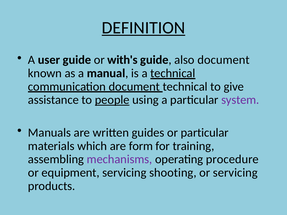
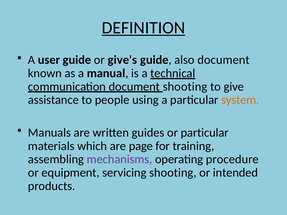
with's: with's -> give's
technical at (185, 87): technical -> shooting
people underline: present -> none
system colour: purple -> orange
form: form -> page
or servicing: servicing -> intended
